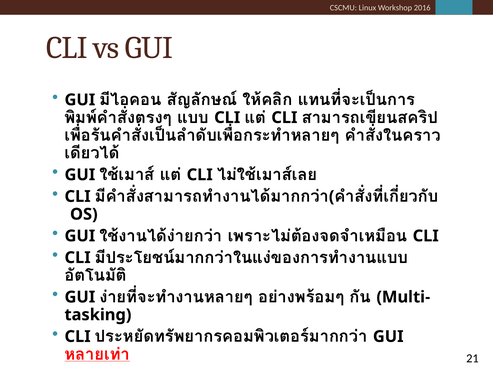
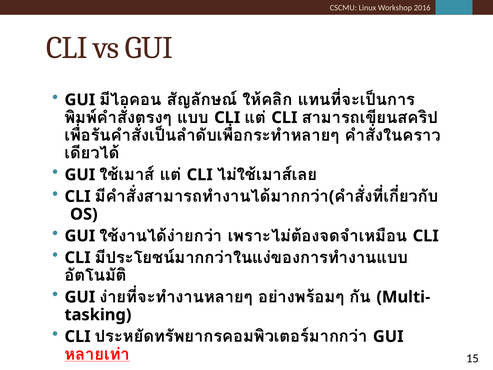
21: 21 -> 15
